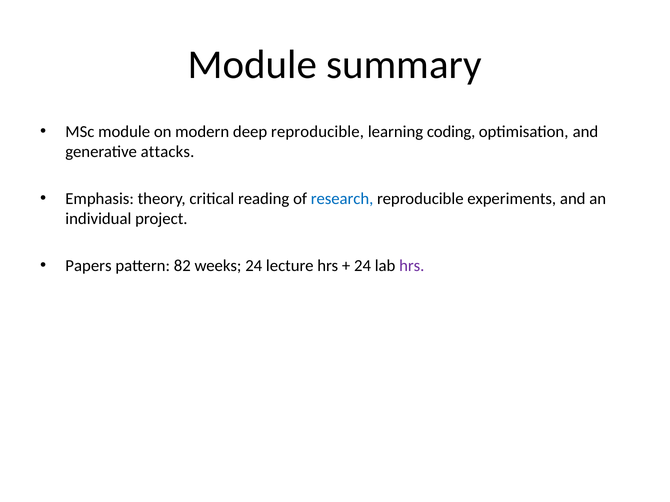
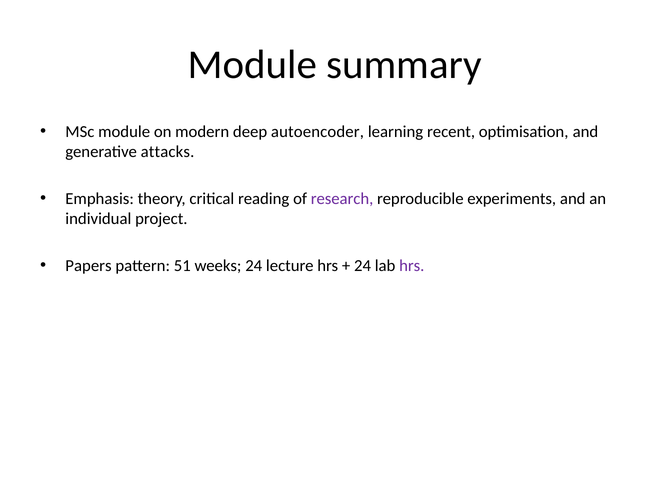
deep reproducible: reproducible -> autoencoder
coding: coding -> recent
research colour: blue -> purple
82: 82 -> 51
